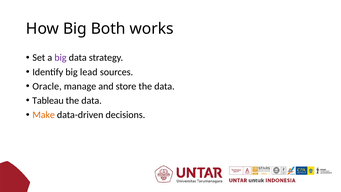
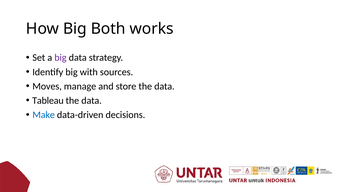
lead: lead -> with
Oracle: Oracle -> Moves
Make colour: orange -> blue
